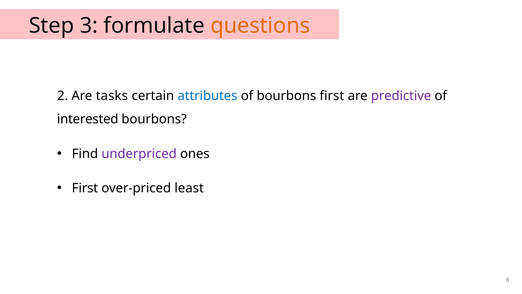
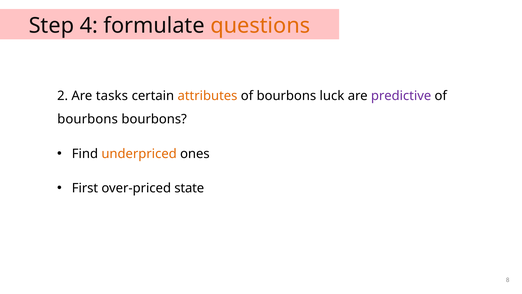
3: 3 -> 4
attributes colour: blue -> orange
bourbons first: first -> luck
interested at (88, 119): interested -> bourbons
underpriced colour: purple -> orange
least: least -> state
